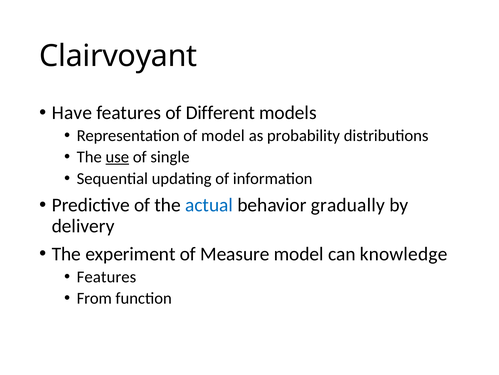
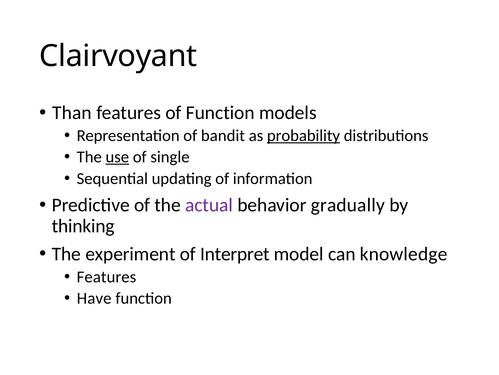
Have: Have -> Than
of Different: Different -> Function
of model: model -> bandit
probability underline: none -> present
actual colour: blue -> purple
delivery: delivery -> thinking
Measure: Measure -> Interpret
From: From -> Have
